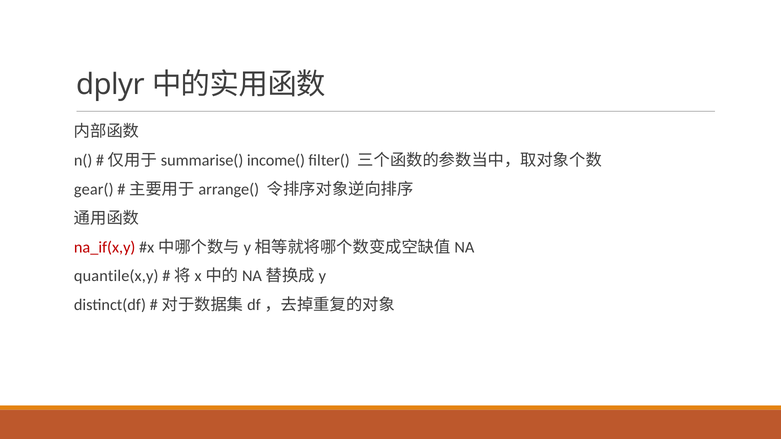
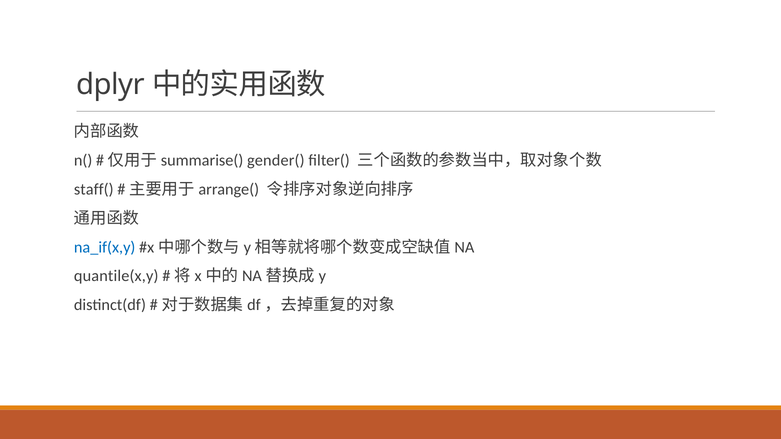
income(: income( -> gender(
gear(: gear( -> staff(
na_if(x,y colour: red -> blue
